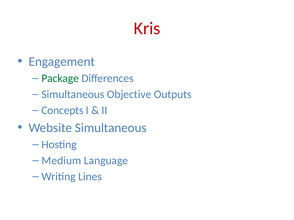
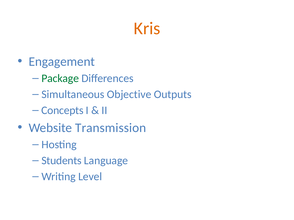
Kris colour: red -> orange
Website Simultaneous: Simultaneous -> Transmission
Medium: Medium -> Students
Lines: Lines -> Level
